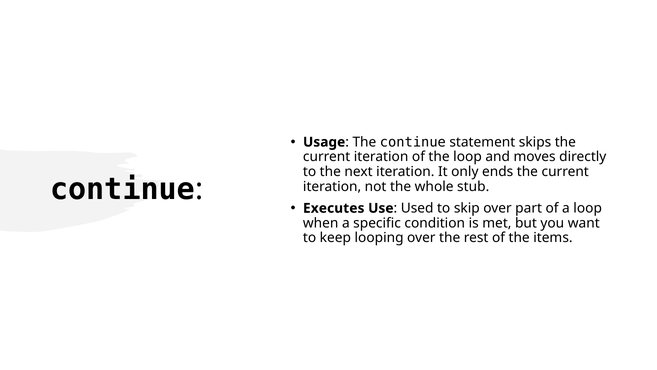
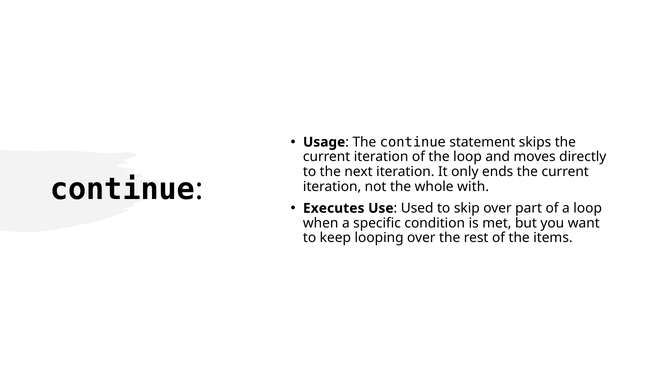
stub: stub -> with
